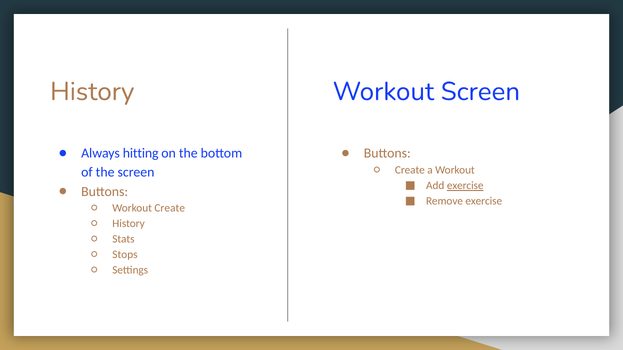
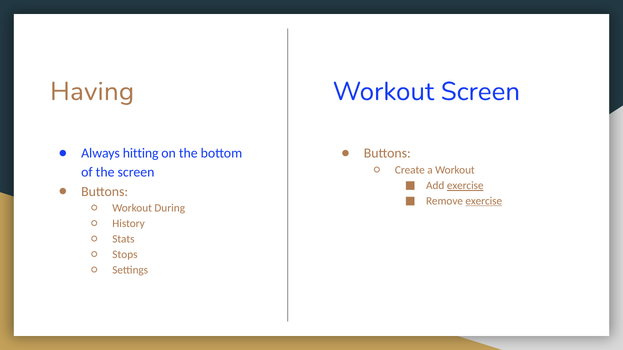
History at (92, 92): History -> Having
exercise at (484, 201) underline: none -> present
Workout Create: Create -> During
